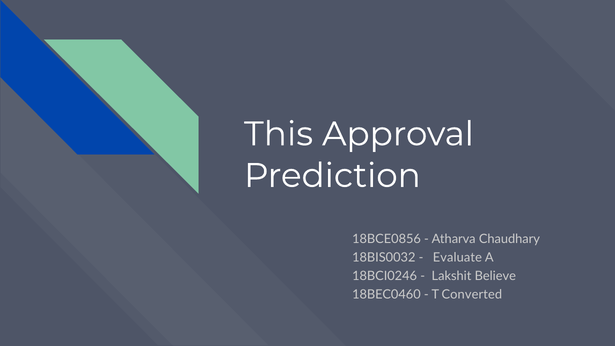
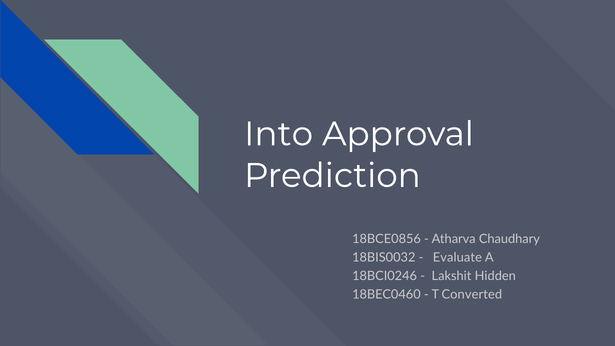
This: This -> Into
Believe: Believe -> Hidden
